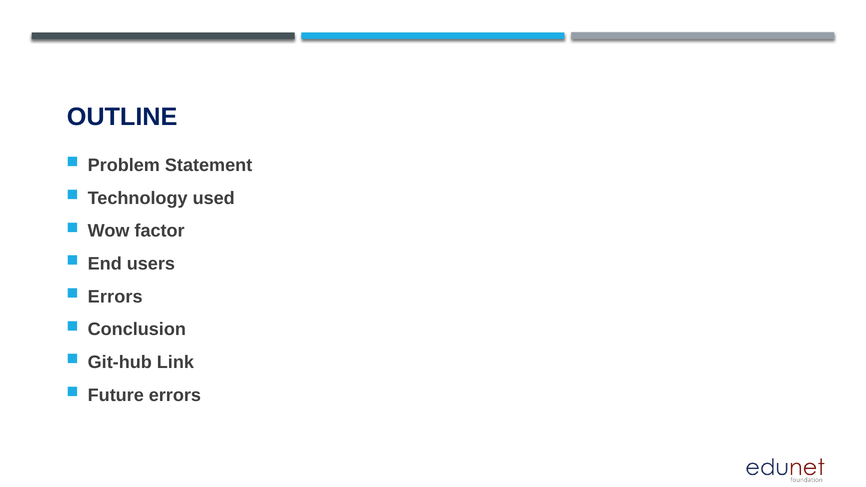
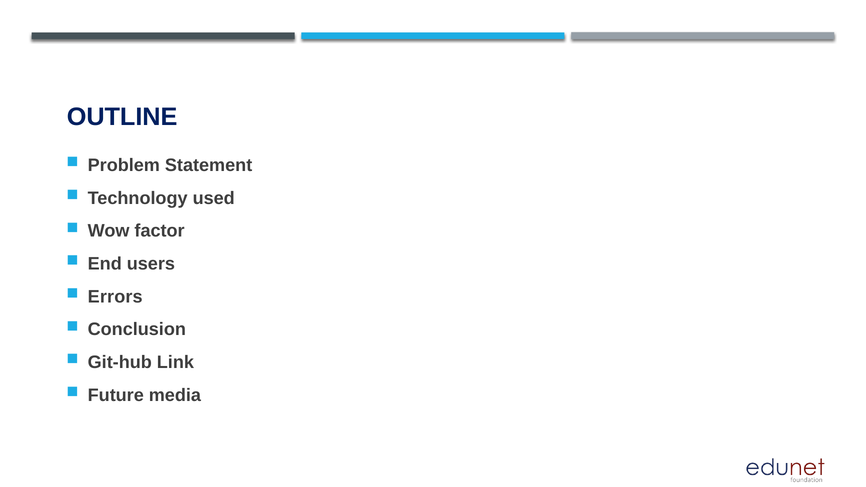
Future errors: errors -> media
